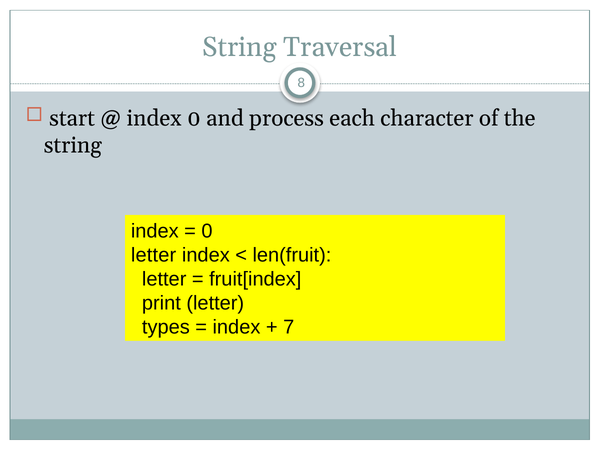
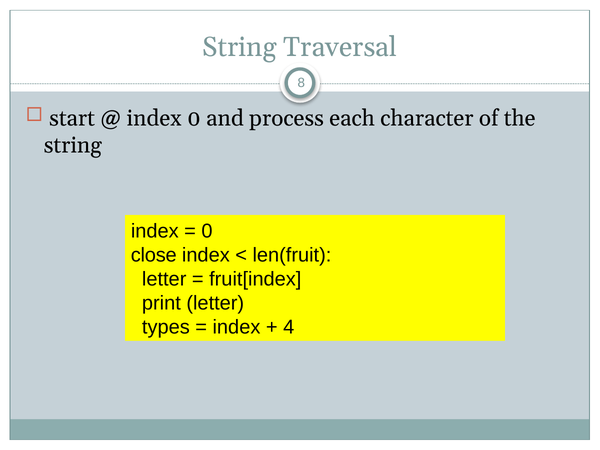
letter at (154, 255): letter -> close
7: 7 -> 4
